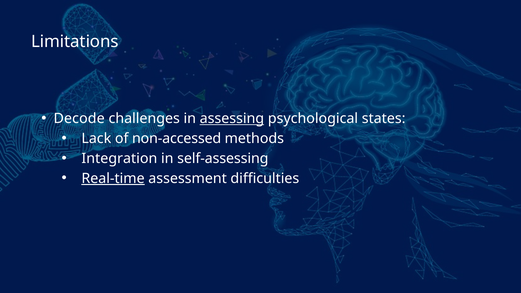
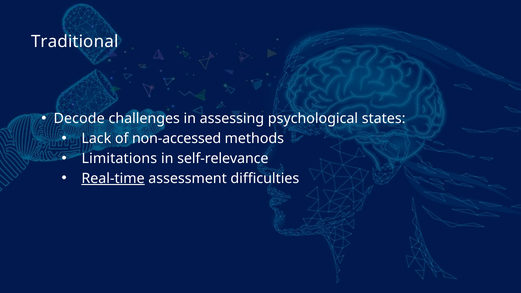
Limitations: Limitations -> Traditional
assessing underline: present -> none
Integration: Integration -> Limitations
self-assessing: self-assessing -> self-relevance
